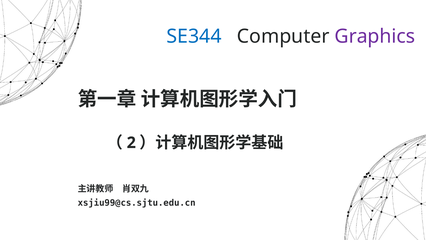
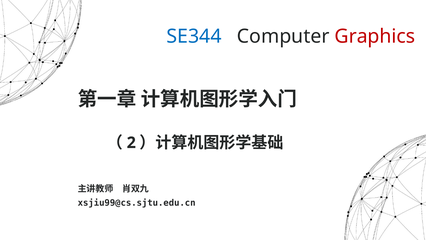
Graphics colour: purple -> red
